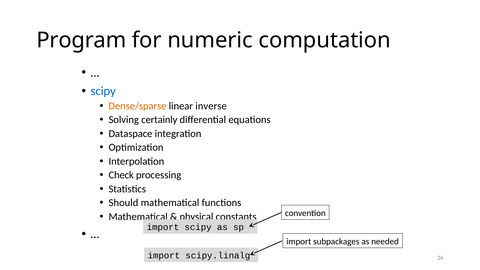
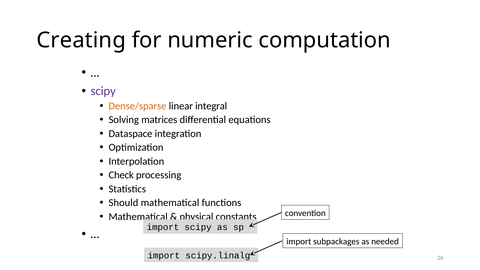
Program: Program -> Creating
scipy at (103, 91) colour: blue -> purple
inverse: inverse -> integral
certainly: certainly -> matrices
